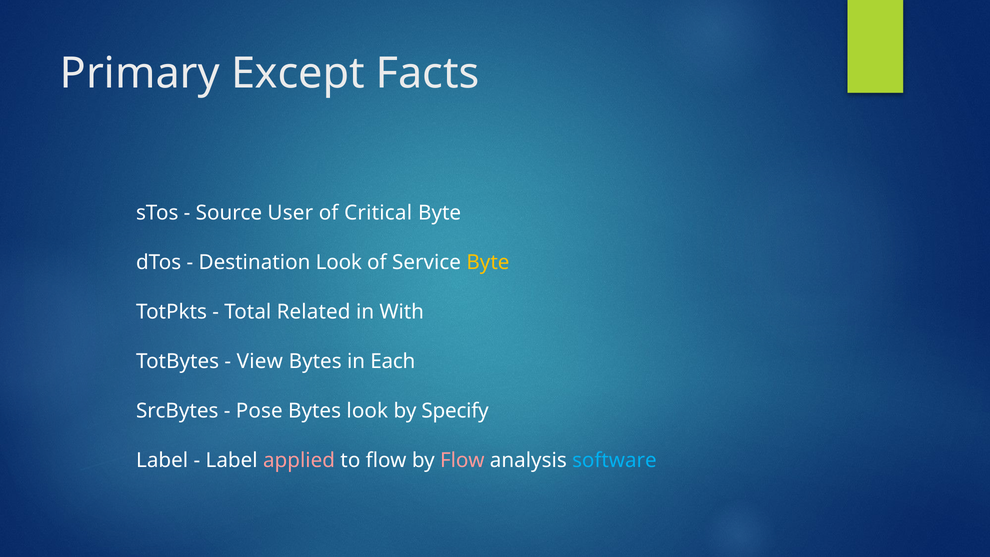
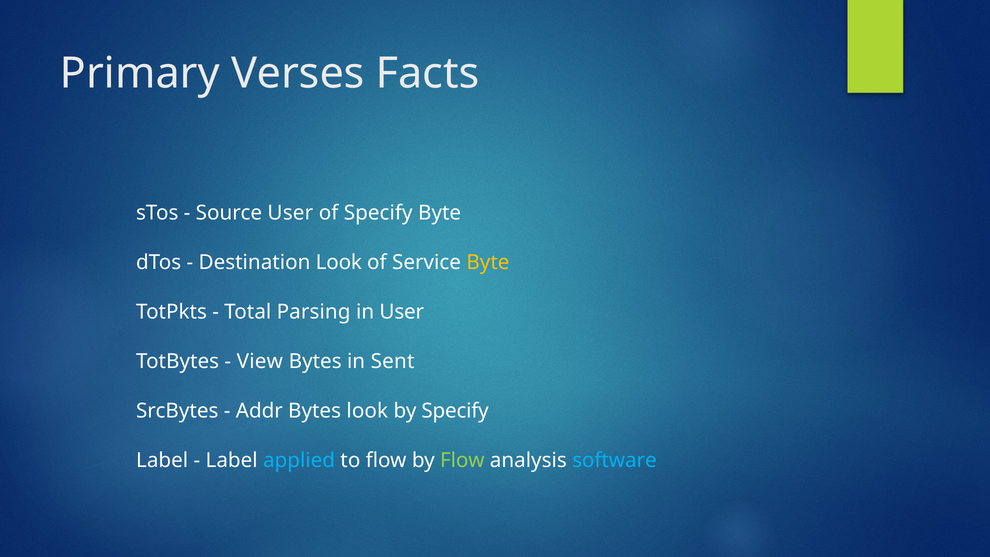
Except: Except -> Verses
of Critical: Critical -> Specify
Related: Related -> Parsing
in With: With -> User
Each: Each -> Sent
Pose: Pose -> Addr
applied colour: pink -> light blue
Flow at (462, 460) colour: pink -> light green
